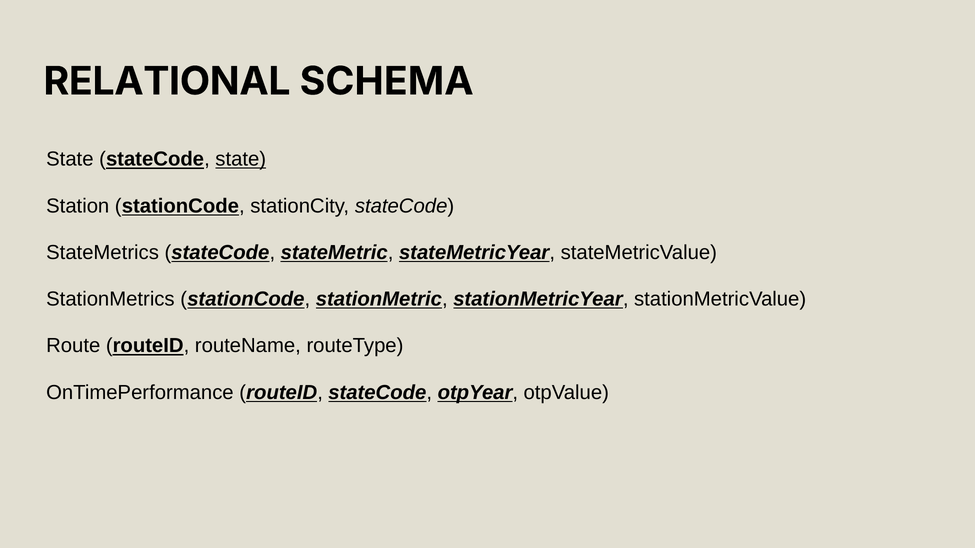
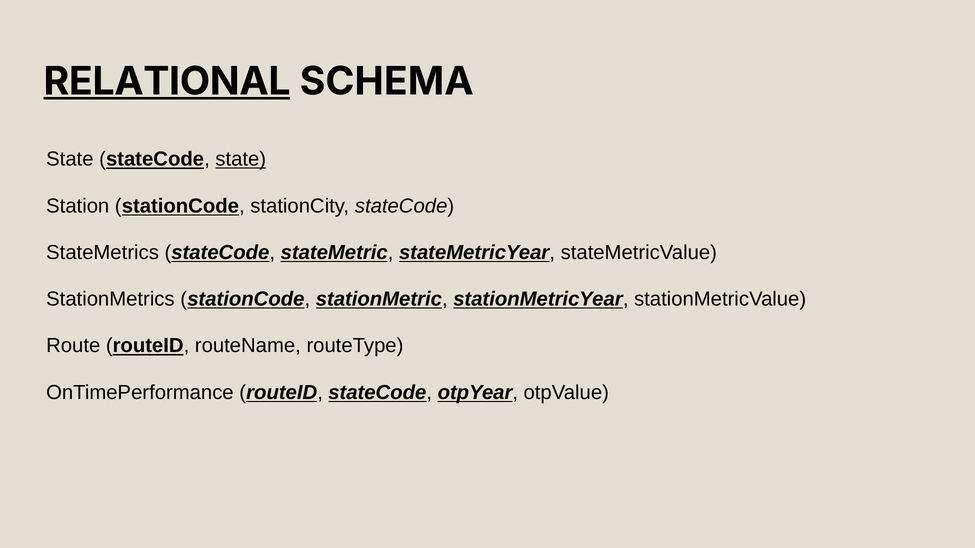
RELATIONAL underline: none -> present
